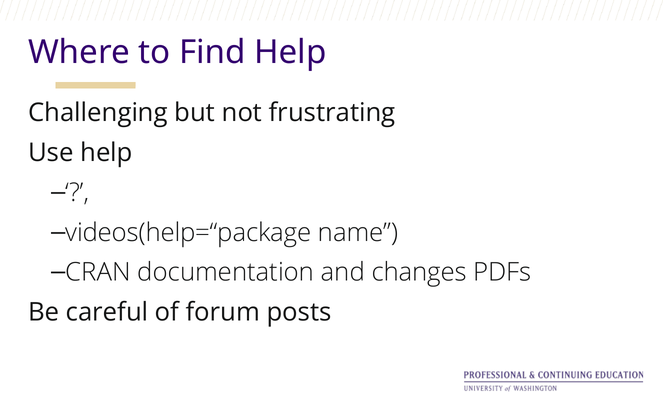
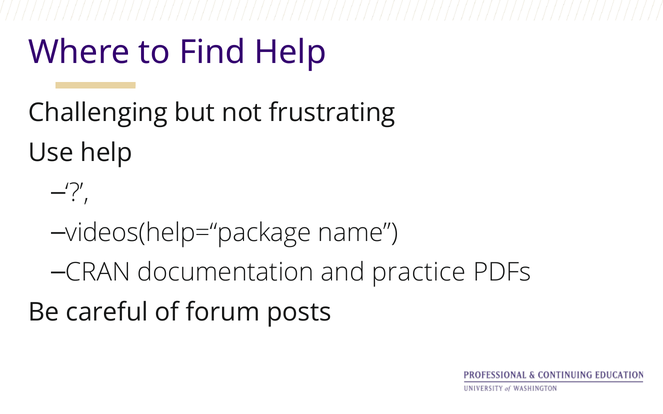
changes: changes -> practice
